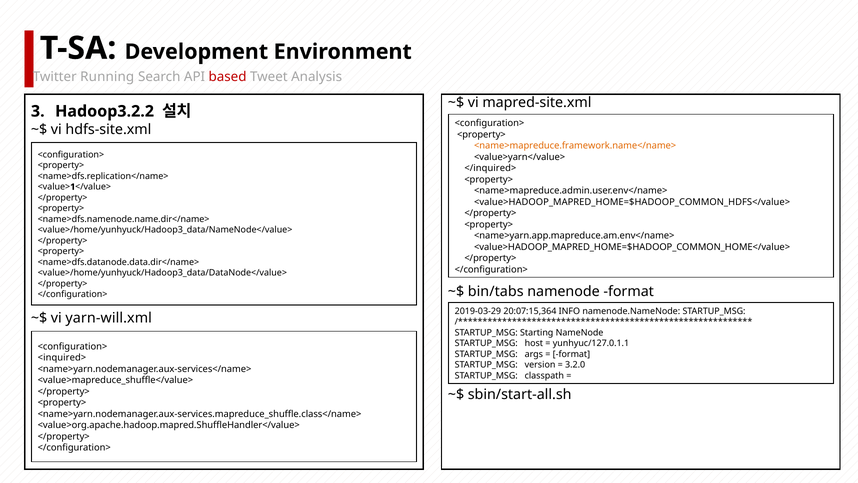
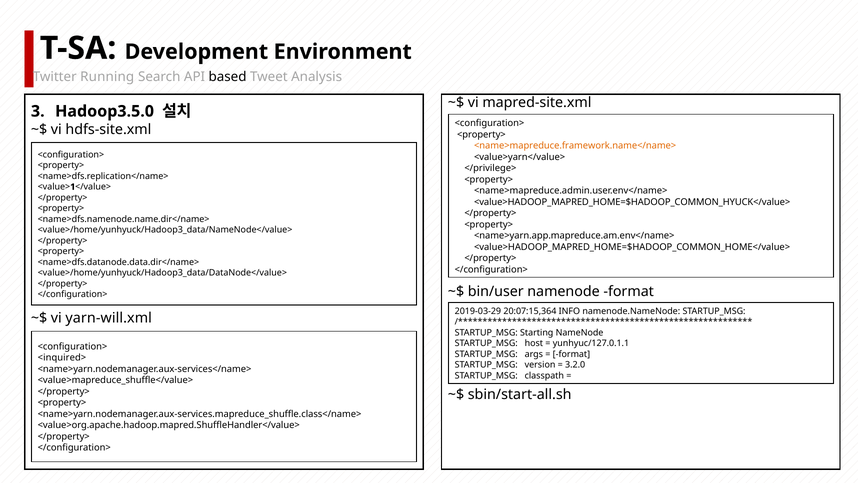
based colour: red -> black
Hadoop3.2.2: Hadoop3.2.2 -> Hadoop3.5.0
</inquired>: </inquired> -> </privilege>
<value>HADOOP_MAPRED_HOME=$HADOOP_COMMON_HDFS</value>: <value>HADOOP_MAPRED_HOME=$HADOOP_COMMON_HDFS</value> -> <value>HADOOP_MAPRED_HOME=$HADOOP_COMMON_HYUCK</value>
bin/tabs: bin/tabs -> bin/user
